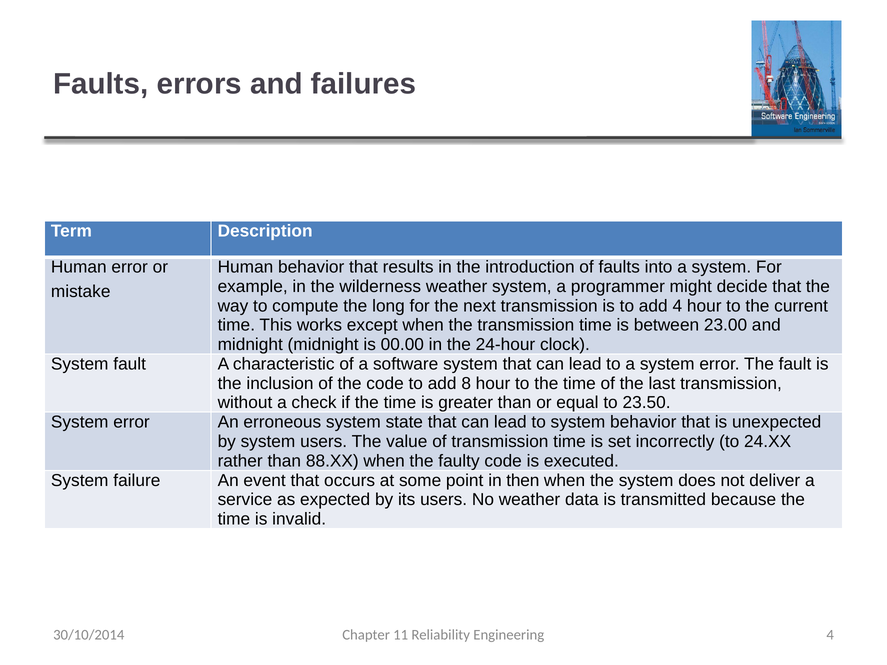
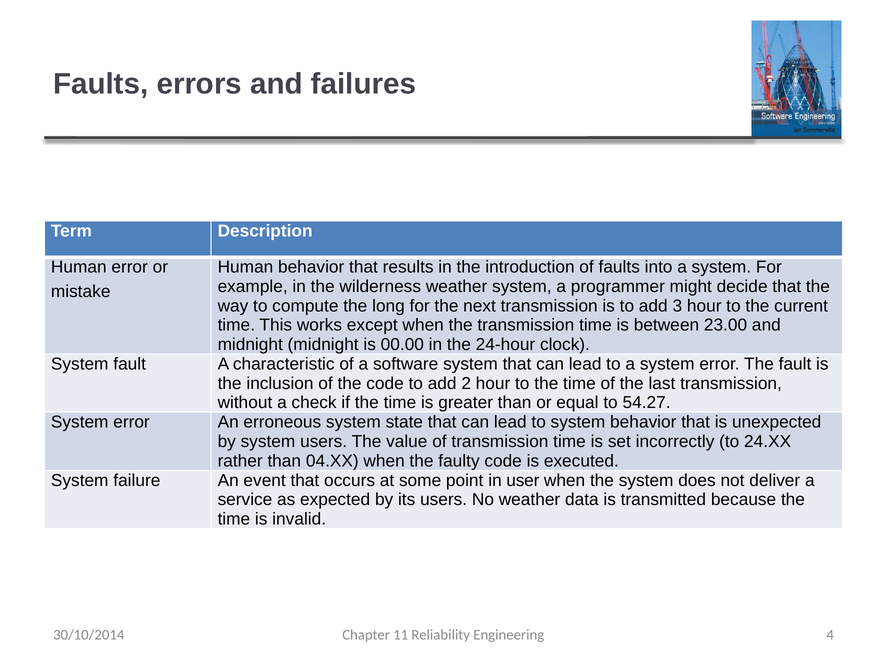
add 4: 4 -> 3
8: 8 -> 2
23.50: 23.50 -> 54.27
88.XX: 88.XX -> 04.XX
then: then -> user
